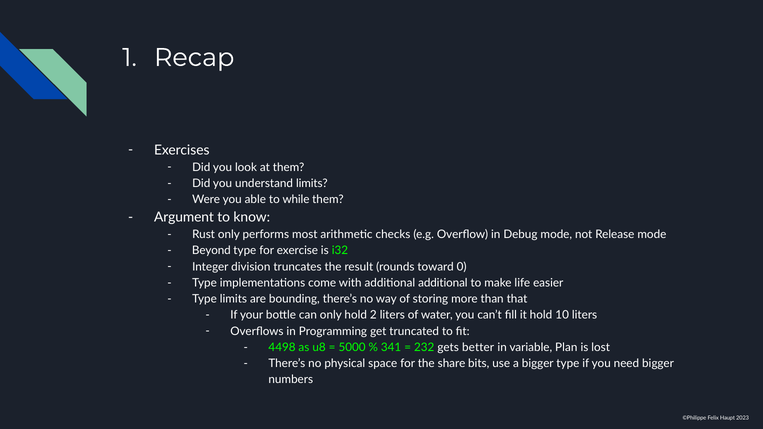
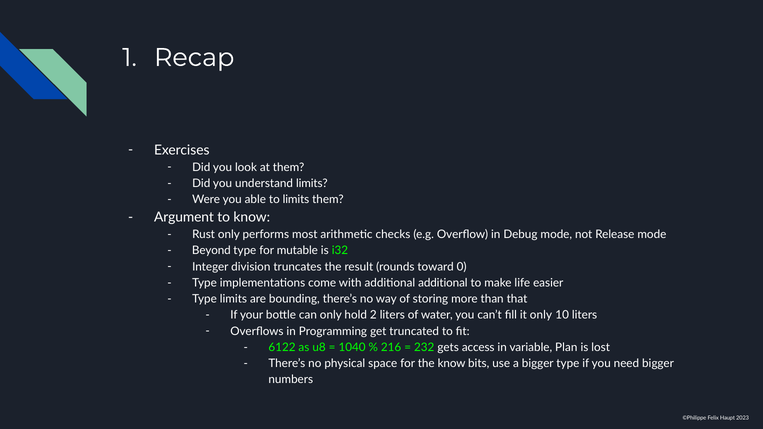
to while: while -> limits
exercise: exercise -> mutable
it hold: hold -> only
4498: 4498 -> 6122
5000: 5000 -> 1040
341: 341 -> 216
better: better -> access
the share: share -> know
